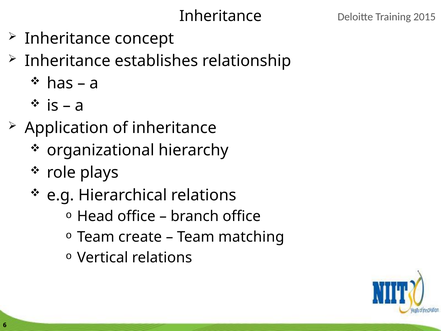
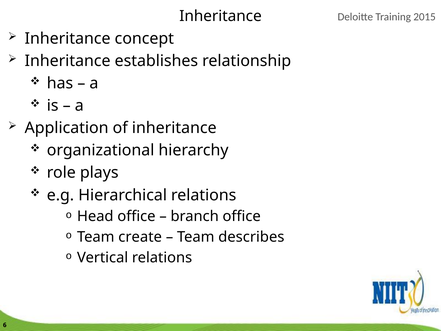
matching: matching -> describes
